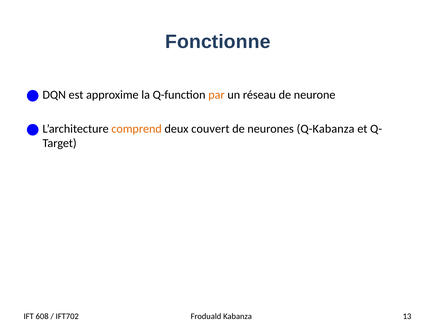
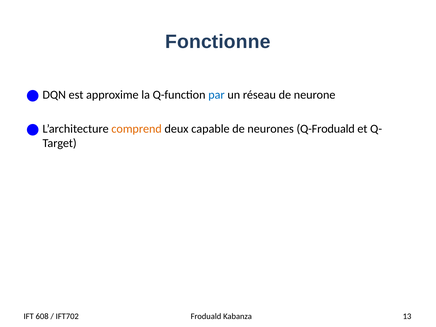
par colour: orange -> blue
couvert: couvert -> capable
Q-Kabanza: Q-Kabanza -> Q-Froduald
